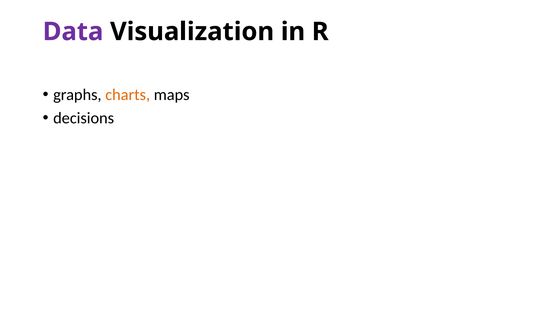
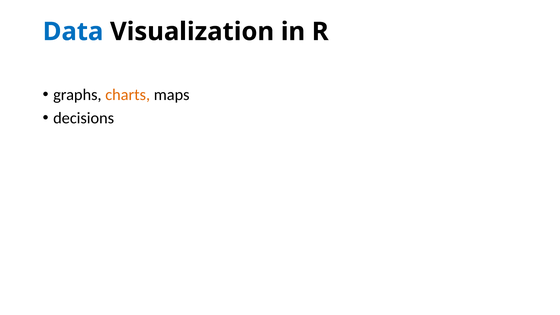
Data colour: purple -> blue
